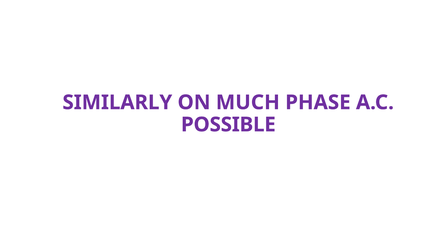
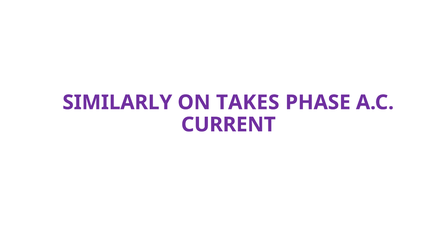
MUCH: MUCH -> TAKES
POSSIBLE: POSSIBLE -> CURRENT
